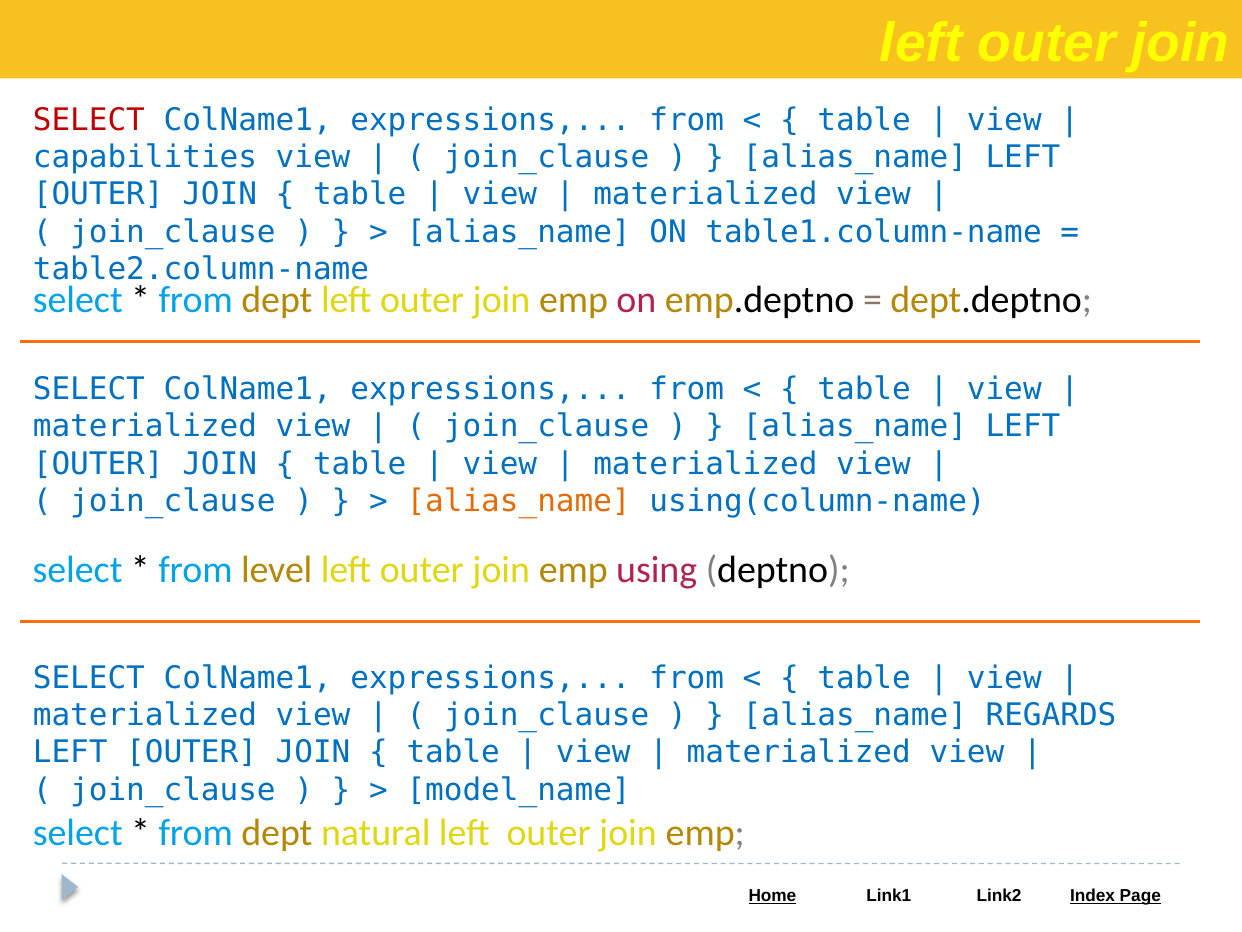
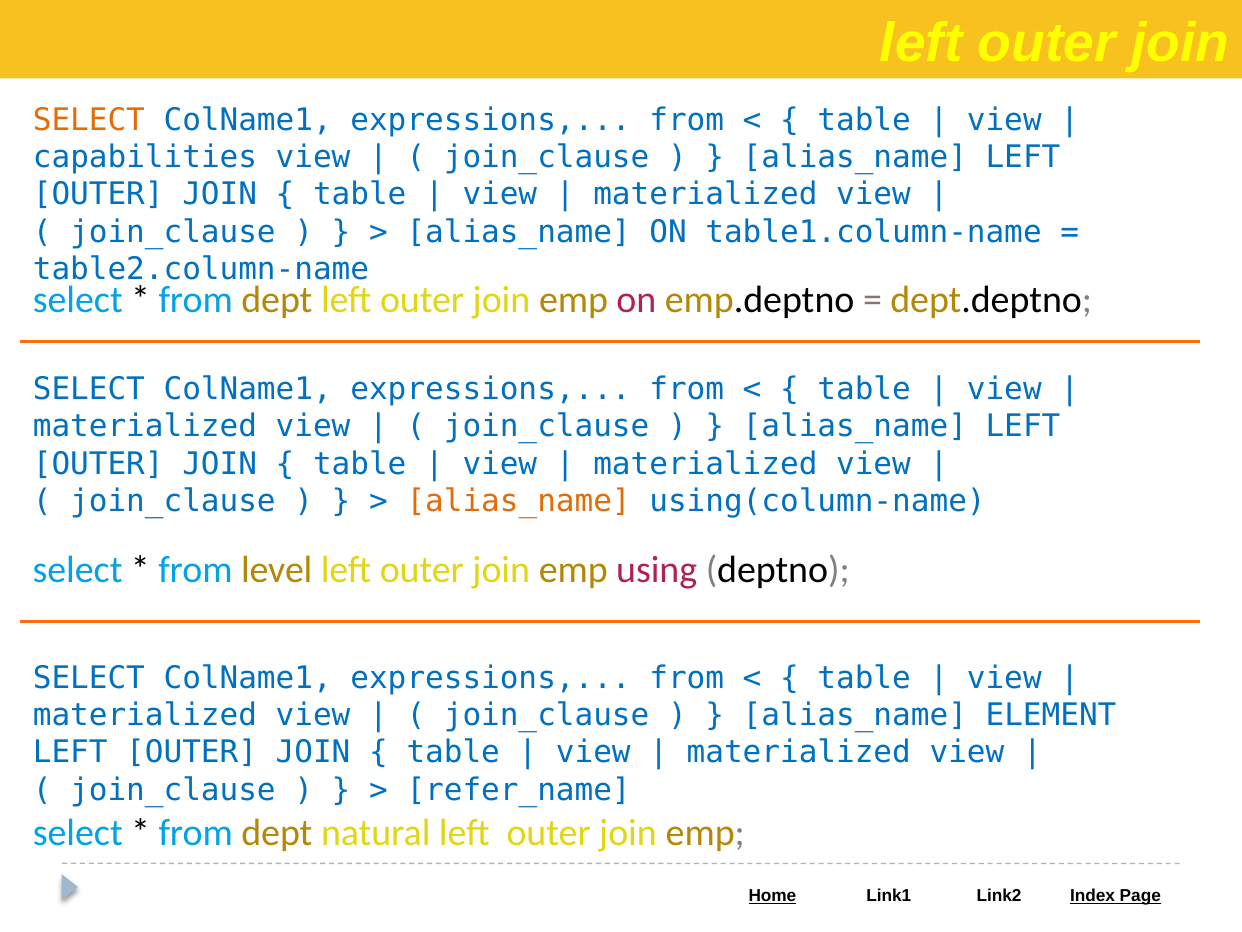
SELECT at (89, 120) colour: red -> orange
REGARDS: REGARDS -> ELEMENT
model_name: model_name -> refer_name
